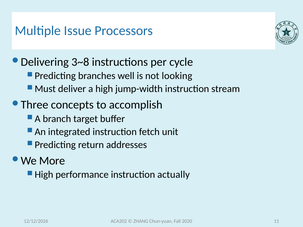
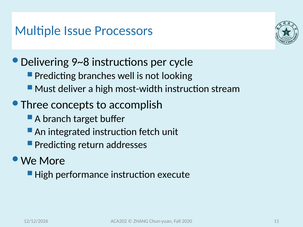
3~8: 3~8 -> 9~8
jump-width: jump-width -> most-width
actually: actually -> execute
